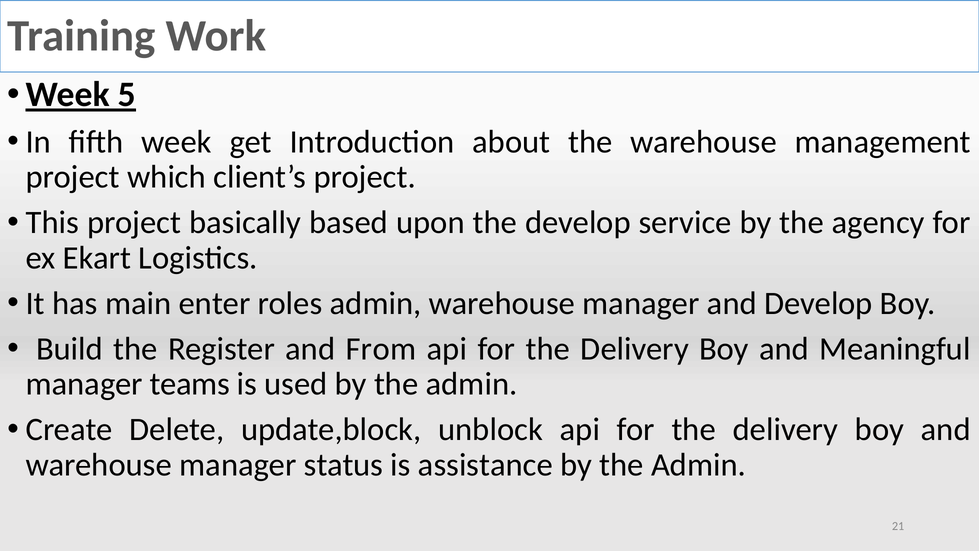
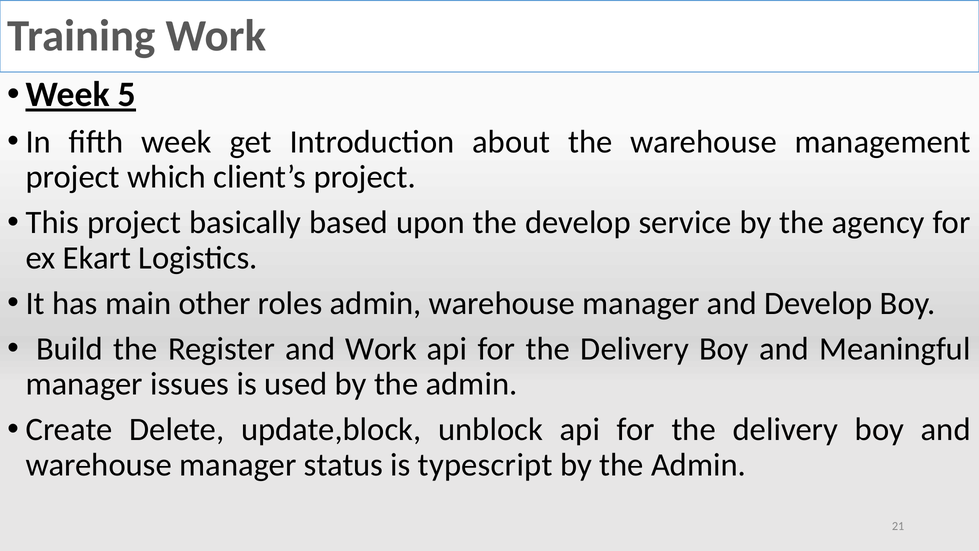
enter: enter -> other
and From: From -> Work
teams: teams -> issues
assistance: assistance -> typescript
